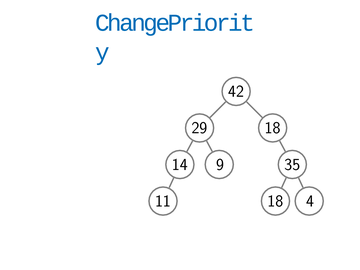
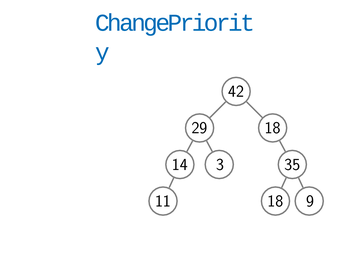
9: 9 -> 3
4: 4 -> 9
